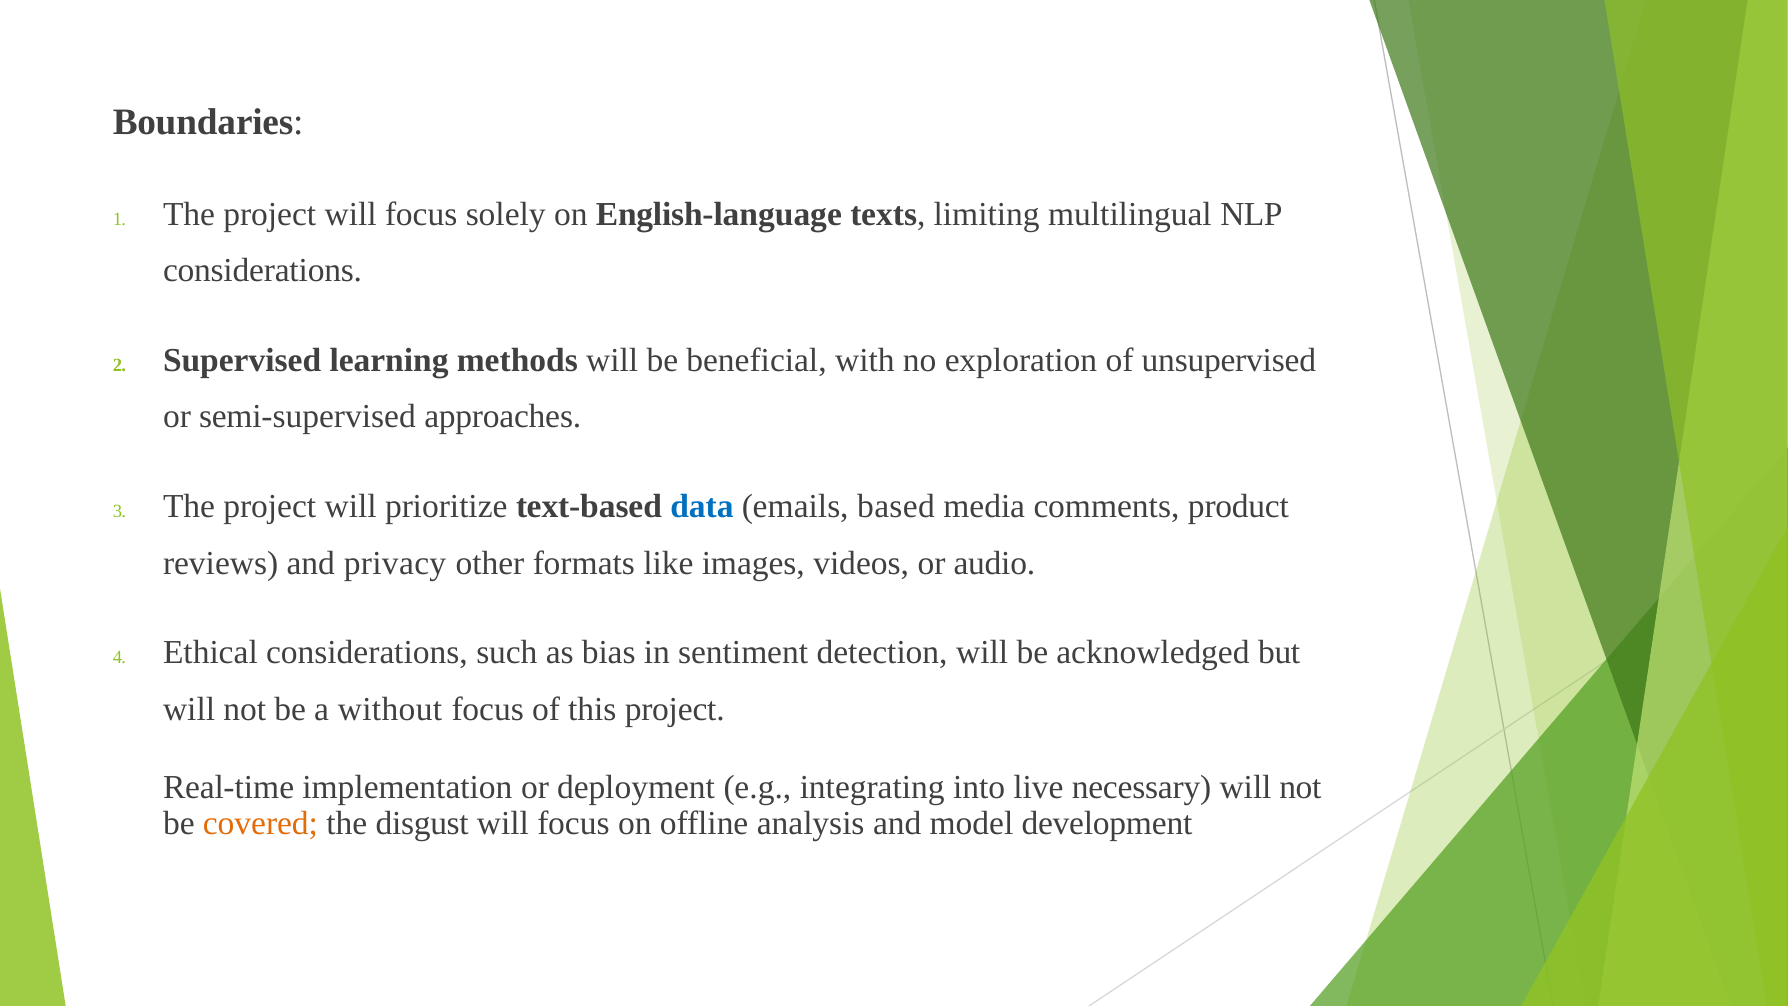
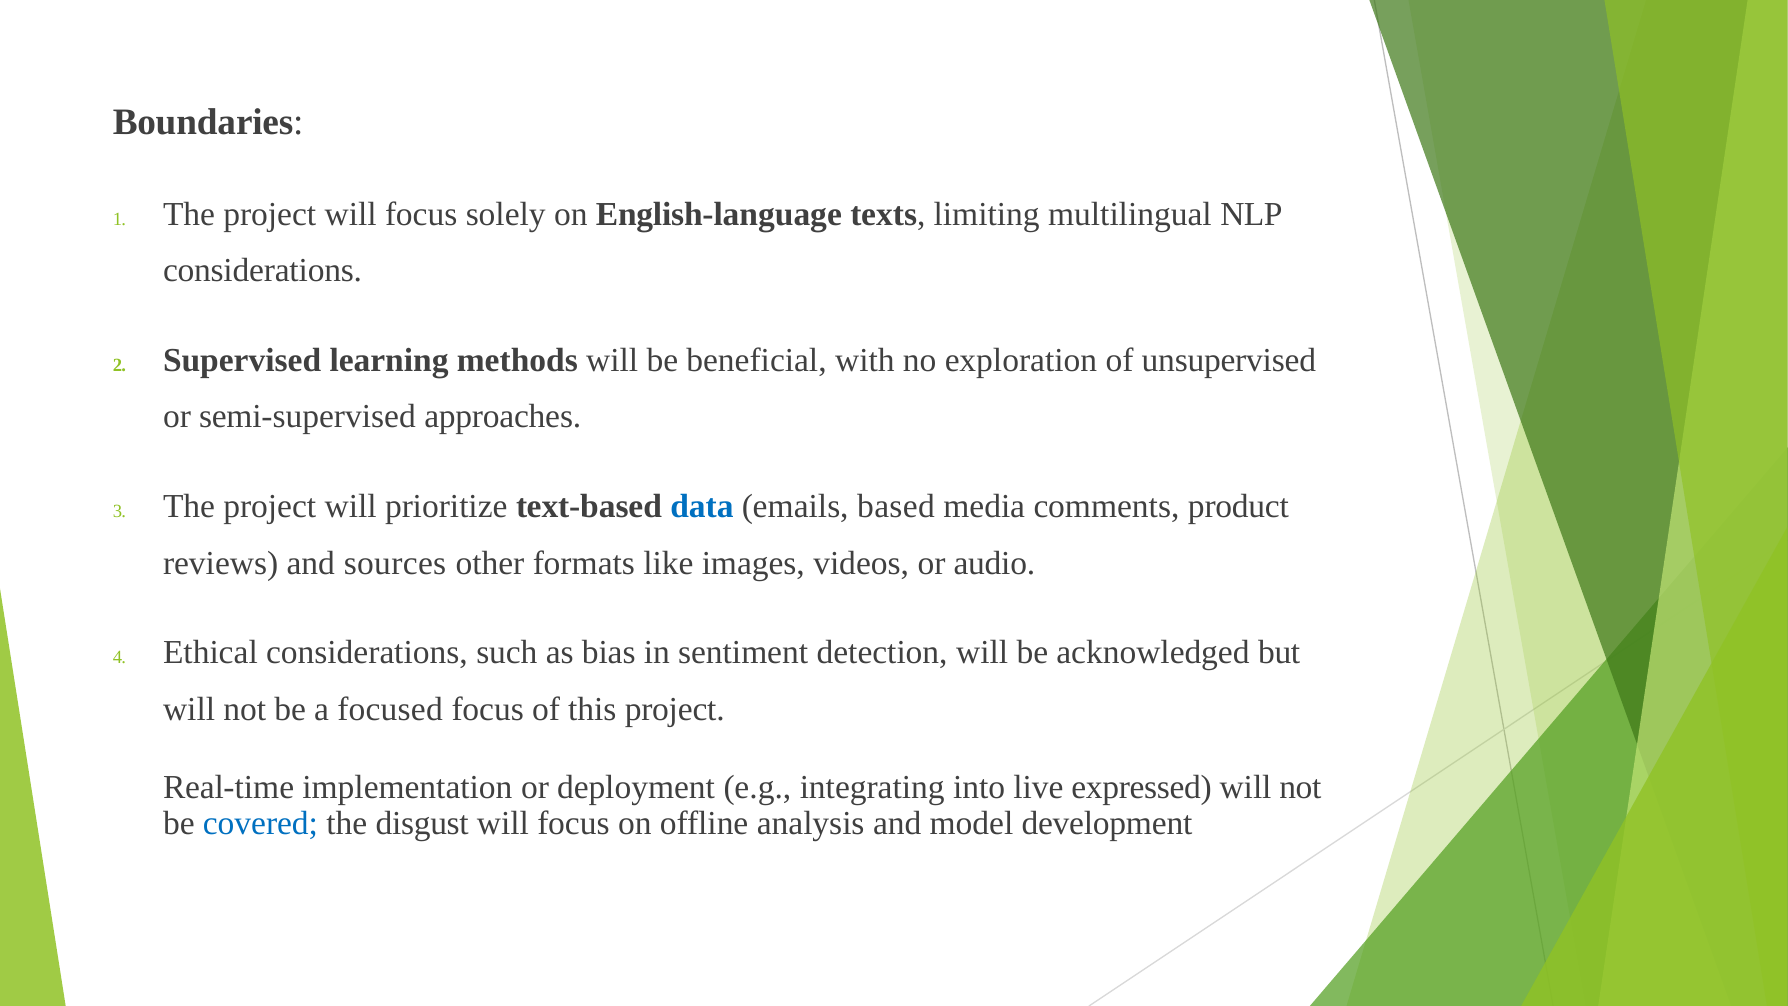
privacy: privacy -> sources
without: without -> focused
necessary: necessary -> expressed
covered colour: orange -> blue
